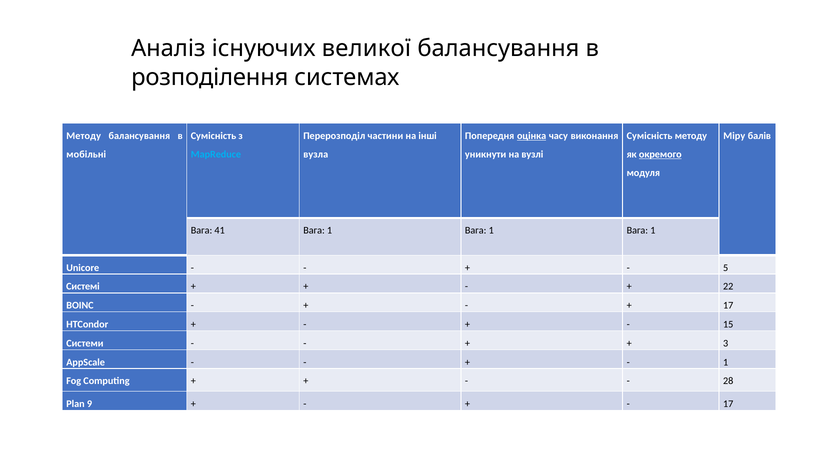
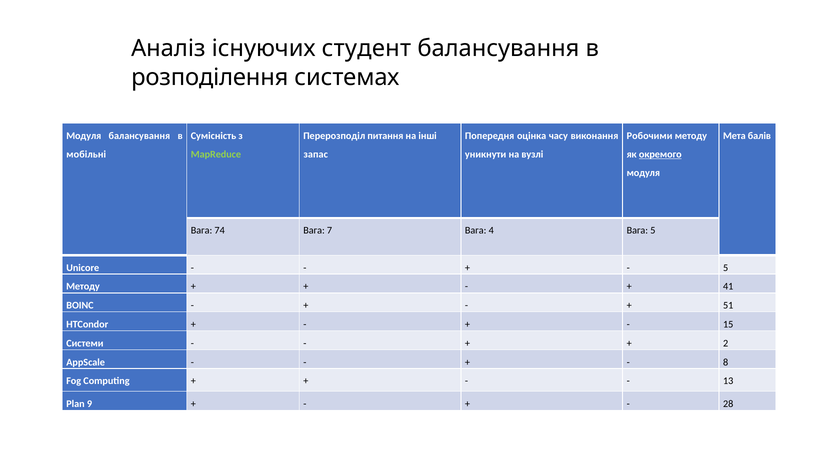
великої: великої -> студент
Методу at (84, 136): Методу -> Модуля
частини: частини -> питання
оцінка underline: present -> none
Сумісність at (650, 136): Сумісність -> Робочими
Міру: Міру -> Мета
MapReduce colour: light blue -> light green
вузла: вузла -> запас
41: 41 -> 74
1 at (330, 230): 1 -> 7
1 at (491, 230): 1 -> 4
1 at (653, 230): 1 -> 5
Системі at (83, 286): Системі -> Методу
22: 22 -> 41
17 at (728, 305): 17 -> 51
3: 3 -> 2
1 at (726, 362): 1 -> 8
28: 28 -> 13
17 at (728, 404): 17 -> 28
